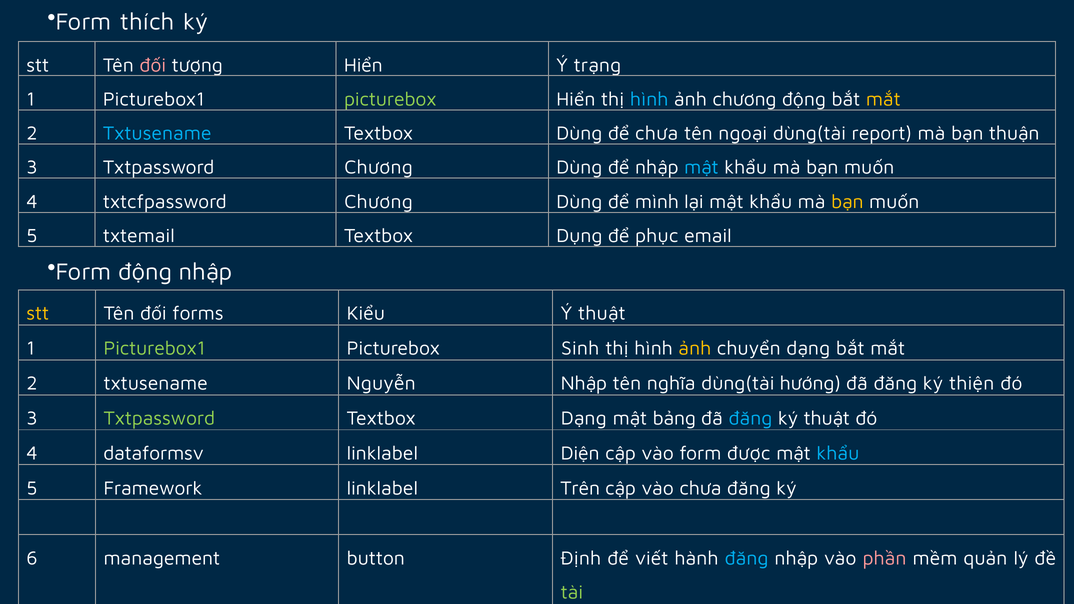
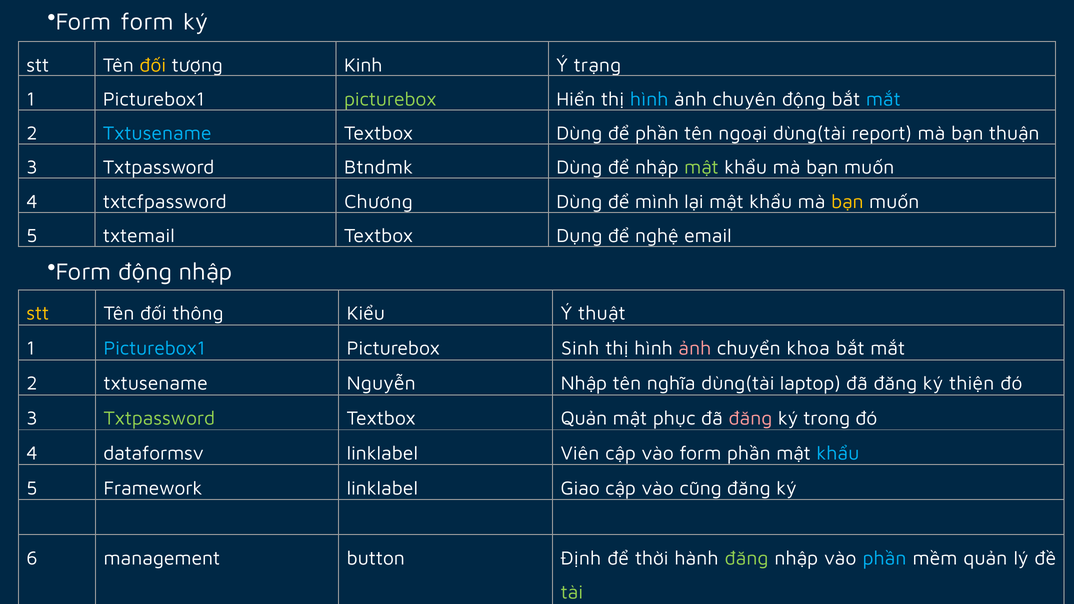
Form thích: thích -> form
đối at (153, 65) colour: pink -> yellow
tượng Hiển: Hiển -> Kinh
ảnh chương: chương -> chuyên
mắt at (883, 99) colour: yellow -> light blue
để chưa: chưa -> phần
Txtpassword Chương: Chương -> Btndmk
mật at (701, 168) colour: light blue -> light green
phục: phục -> nghệ
forms: forms -> thông
Picturebox1 at (155, 349) colour: light green -> light blue
ảnh at (695, 349) colour: yellow -> pink
chuyển dạng: dạng -> khoa
hướng: hướng -> laptop
Textbox Dạng: Dạng -> Quản
bảng: bảng -> phục
đăng at (750, 418) colour: light blue -> pink
ký thuật: thuật -> trong
Diện: Diện -> Viên
form được: được -> phần
Trên: Trên -> Giao
vào chưa: chưa -> cũng
viết: viết -> thời
đăng at (747, 558) colour: light blue -> light green
phần at (885, 558) colour: pink -> light blue
